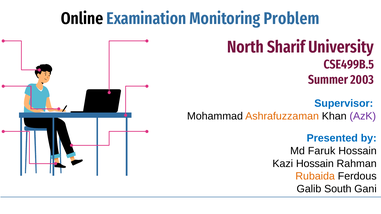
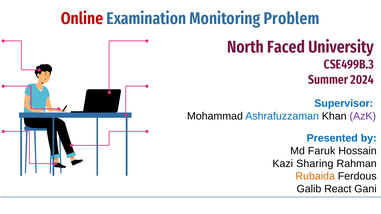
Online colour: black -> red
Sharif: Sharif -> Faced
CSE499B.5: CSE499B.5 -> CSE499B.3
2003: 2003 -> 2024
Ashrafuzzaman colour: orange -> blue
Kazi Hossain: Hossain -> Sharing
South: South -> React
